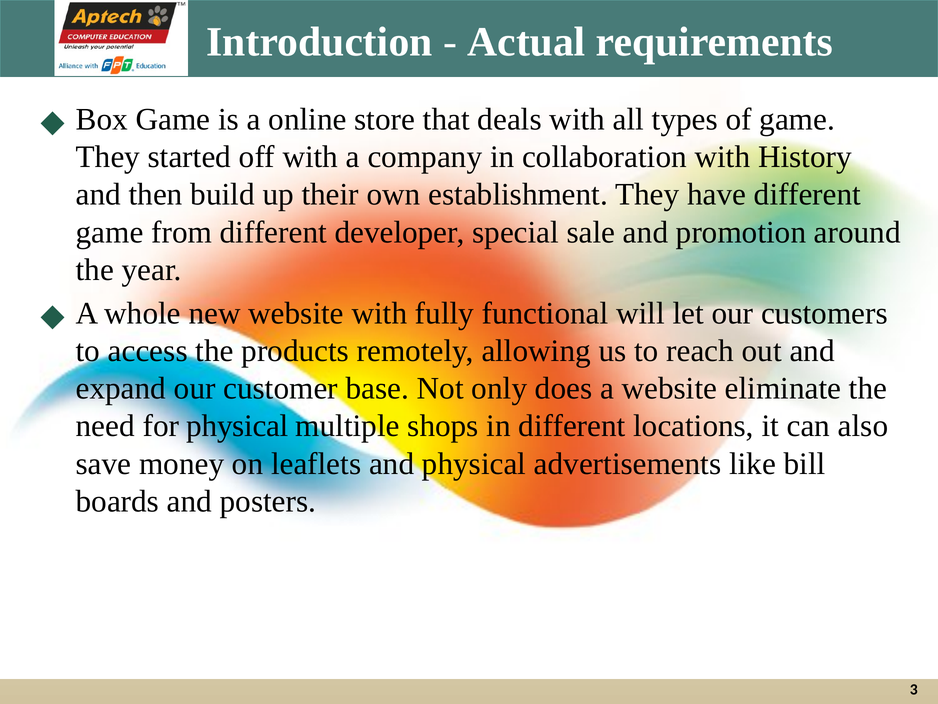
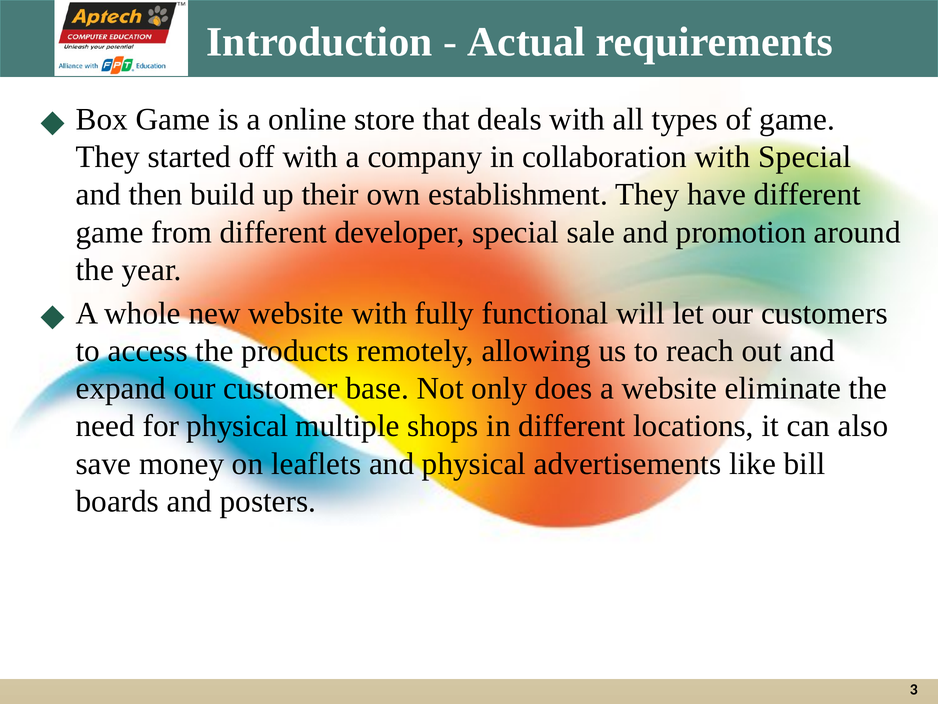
with History: History -> Special
